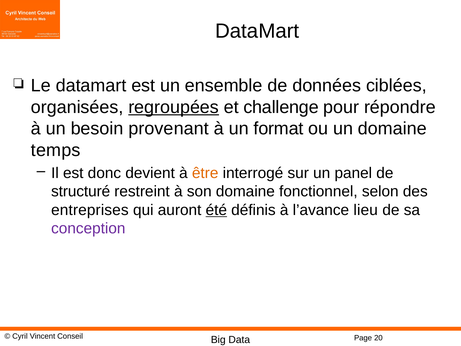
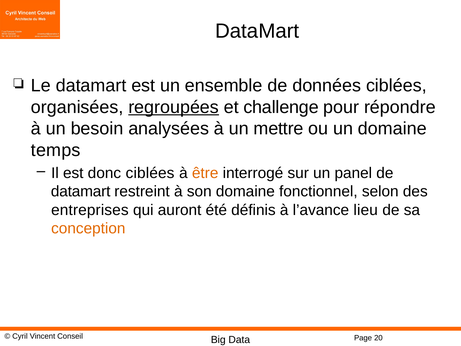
provenant: provenant -> analysées
format: format -> mettre
donc devient: devient -> ciblées
structuré at (81, 191): structuré -> datamart
été underline: present -> none
conception colour: purple -> orange
